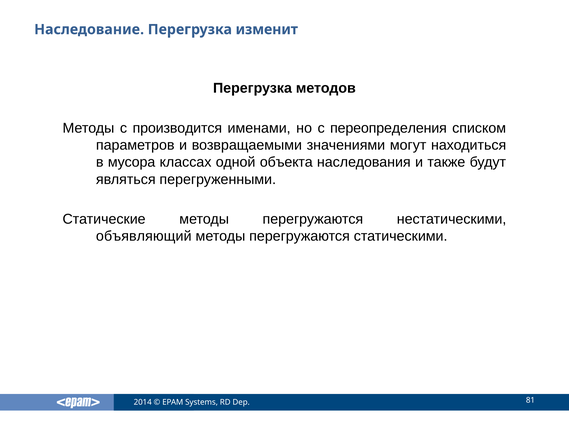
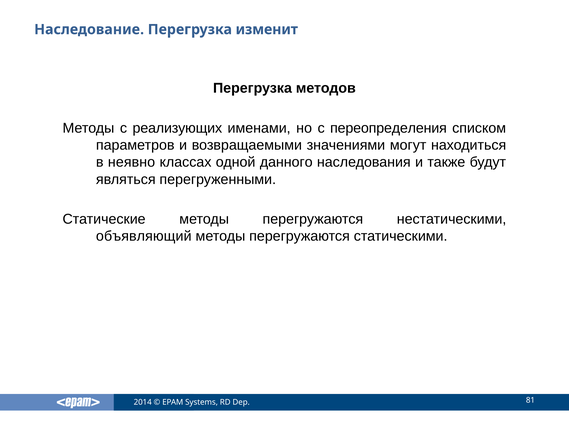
производится: производится -> реализующих
мусора: мусора -> неявно
объекта: объекта -> данного
